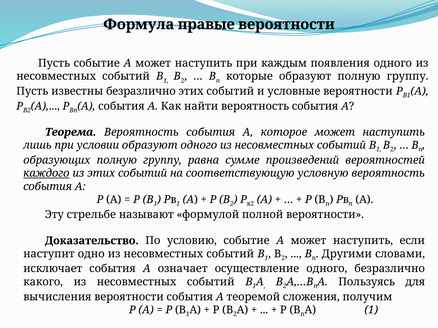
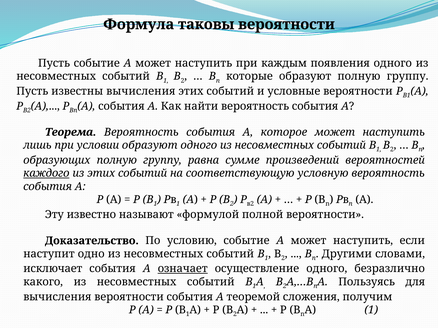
правые: правые -> таковы
известны безразлично: безразлично -> вычисления
стрельбе: стрельбе -> известно
означает underline: none -> present
